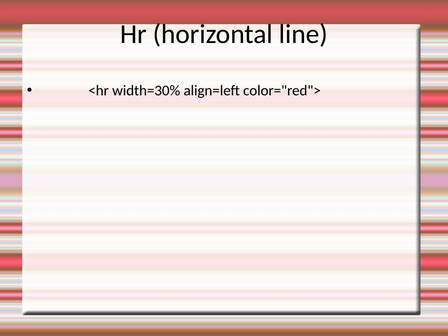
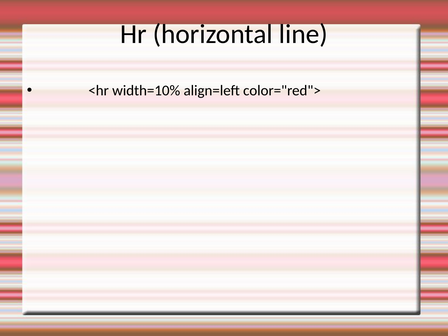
width=30%: width=30% -> width=10%
